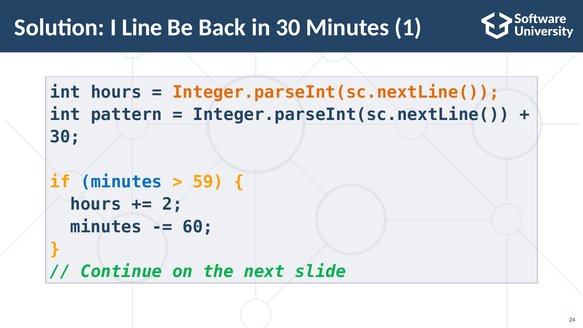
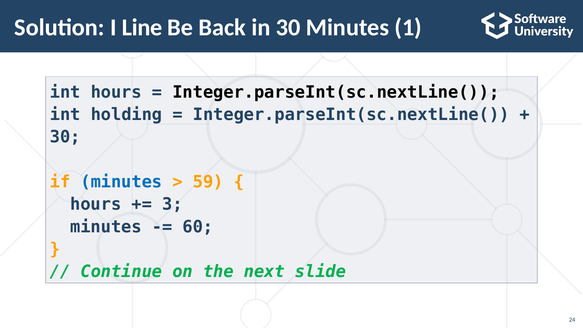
Integer.parseInt(sc.nextLine( at (336, 92) colour: orange -> black
pattern: pattern -> holding
2: 2 -> 3
